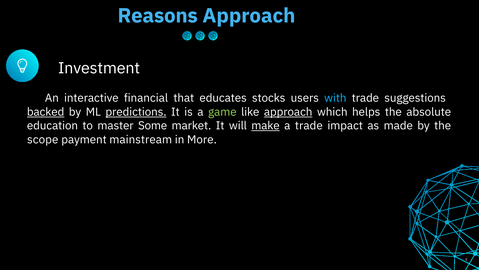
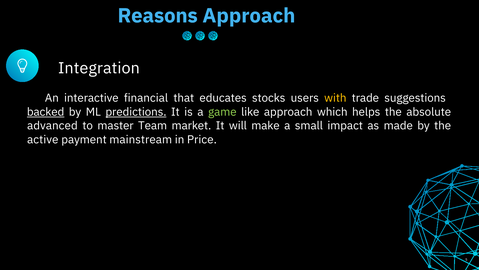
Investment: Investment -> Integration
with colour: light blue -> yellow
approach at (288, 112) underline: present -> none
education: education -> advanced
Some: Some -> Team
make underline: present -> none
a trade: trade -> small
scope: scope -> active
More: More -> Price
